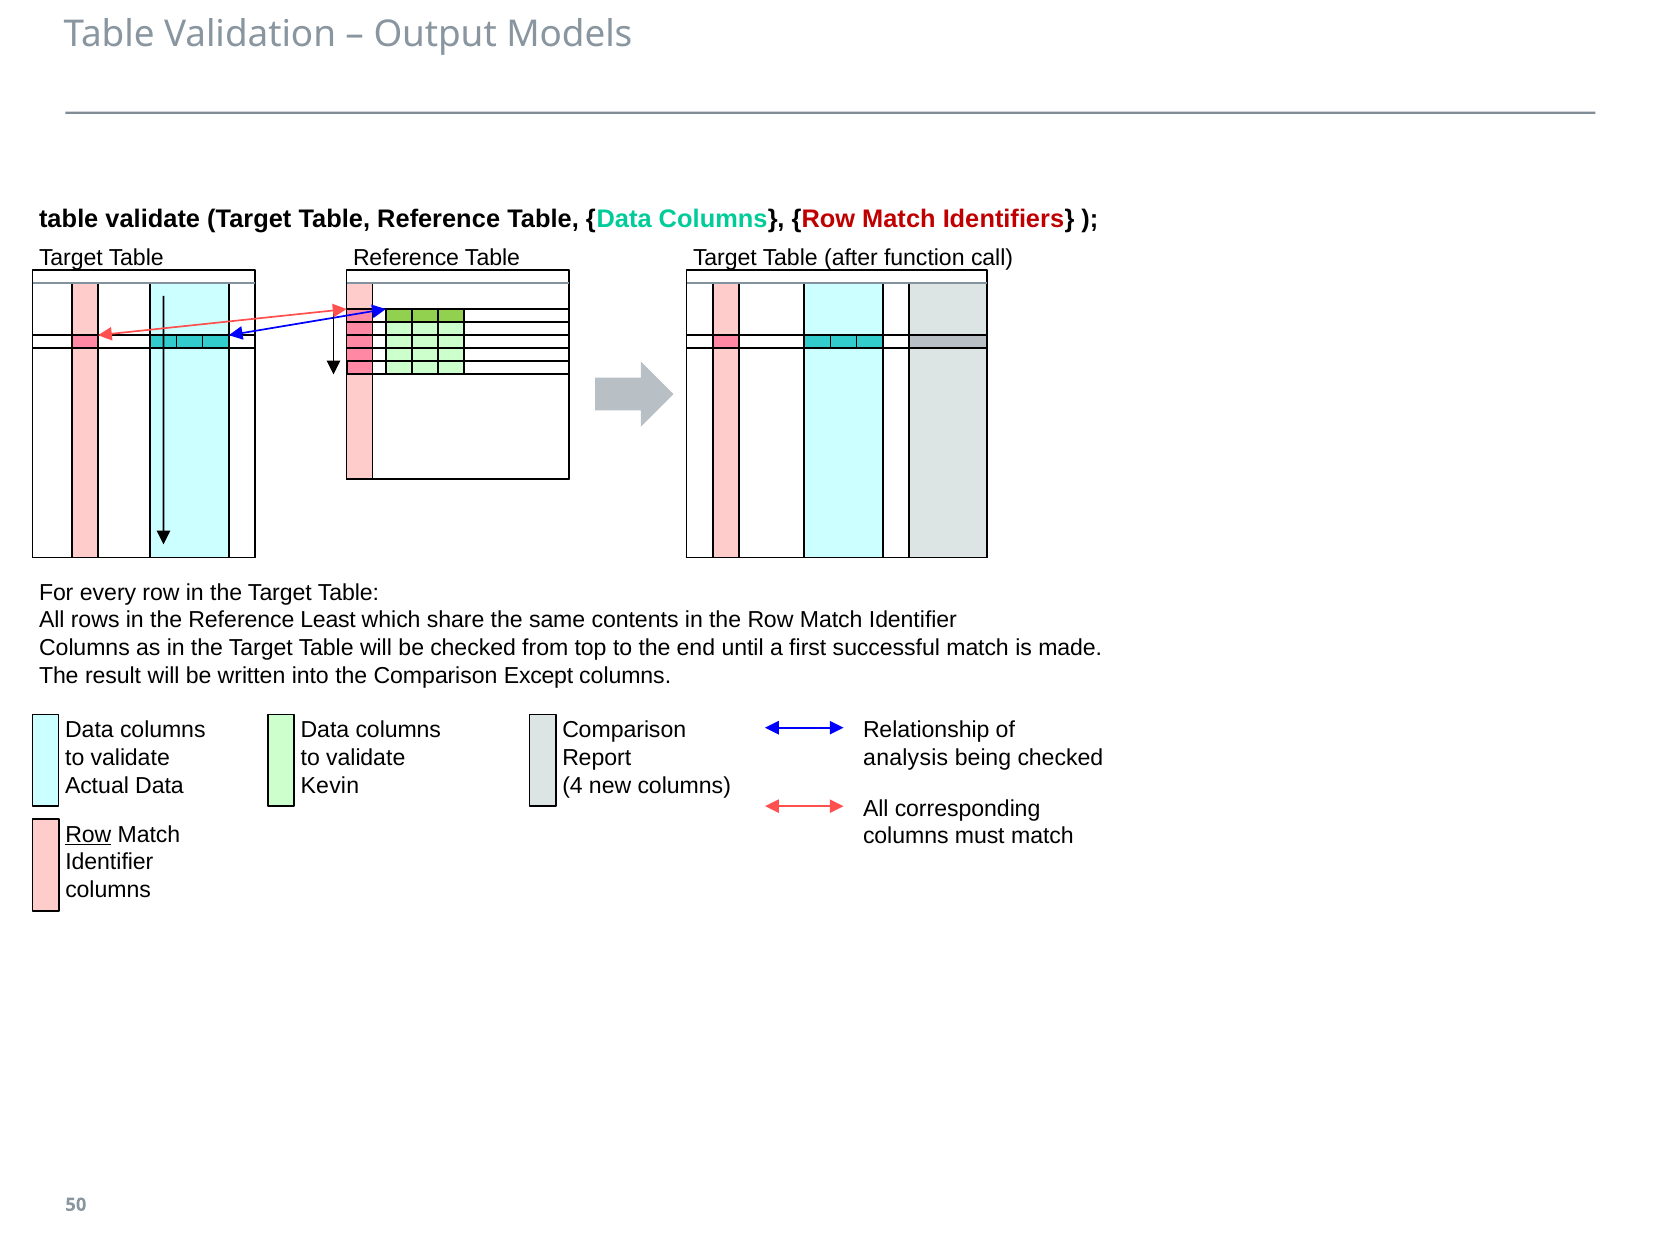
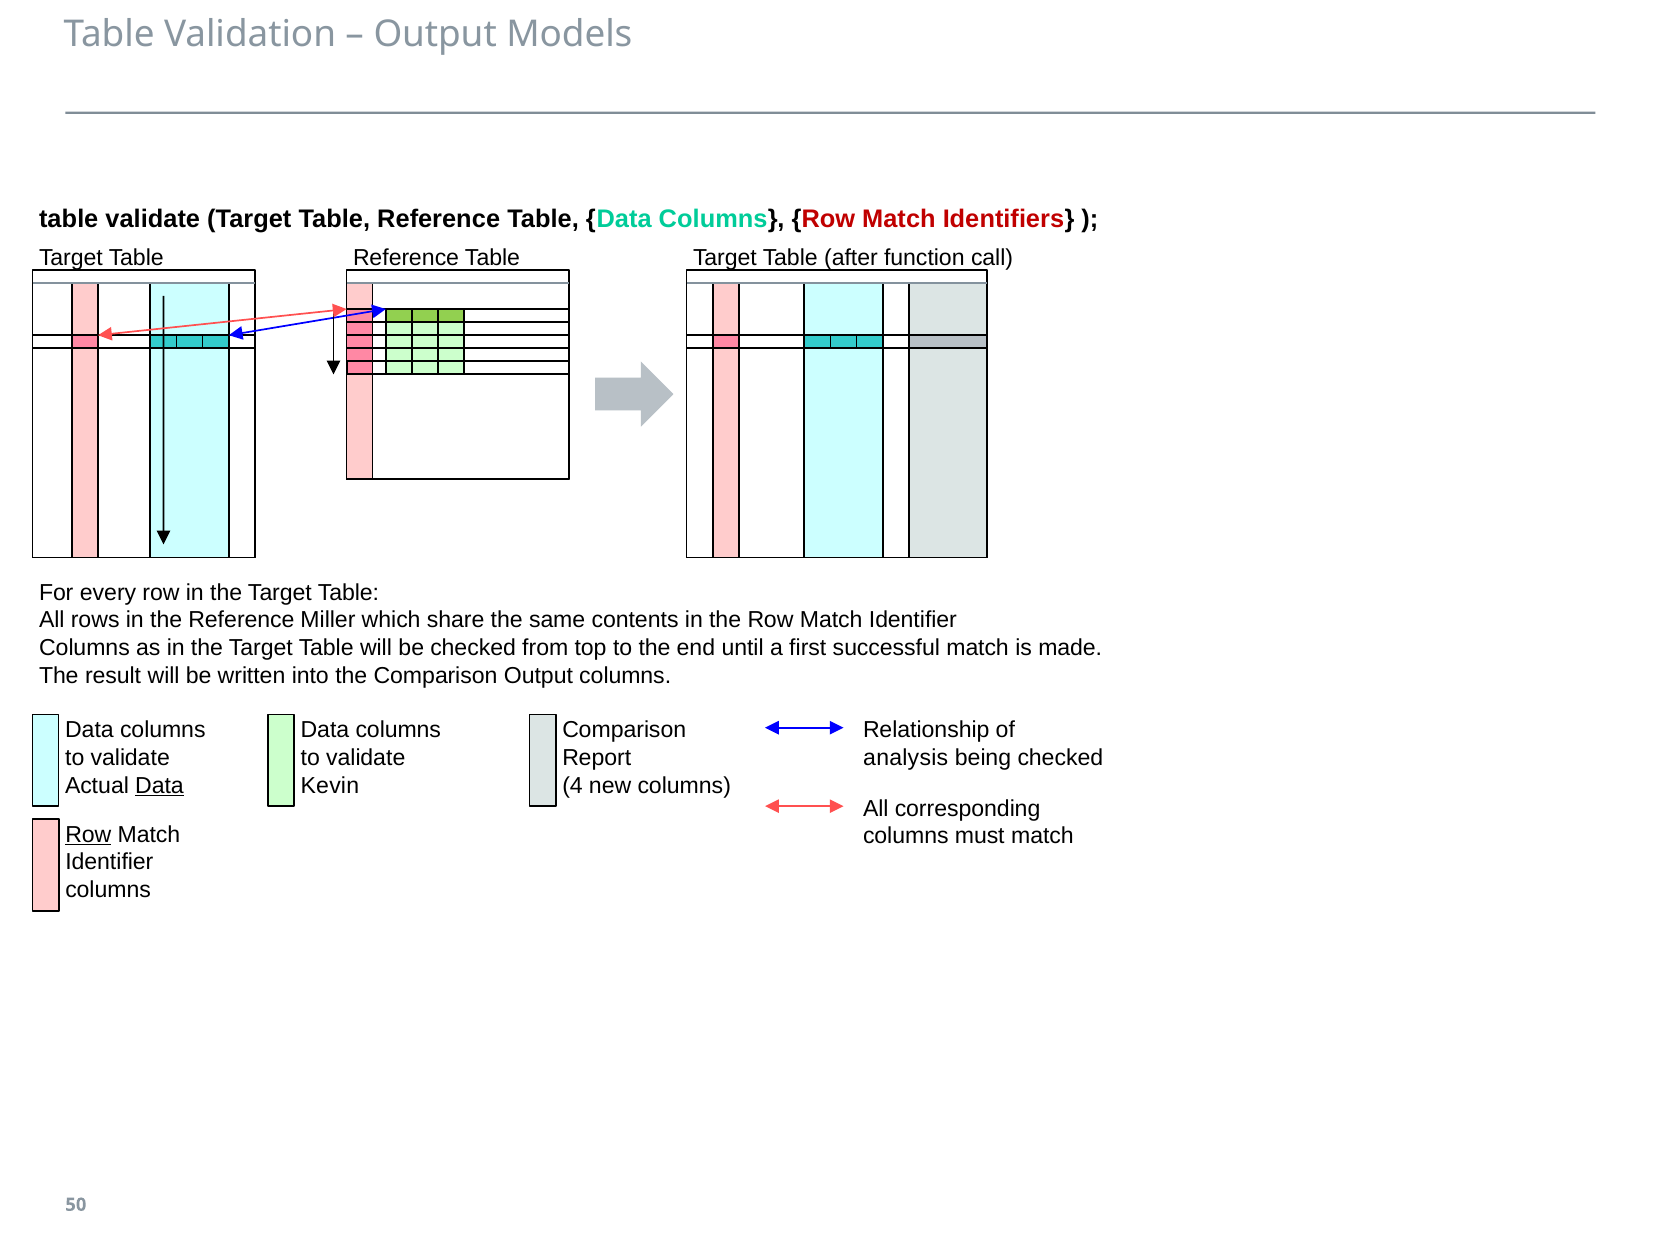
Least: Least -> Miller
Comparison Except: Except -> Output
Data at (160, 785) underline: none -> present
